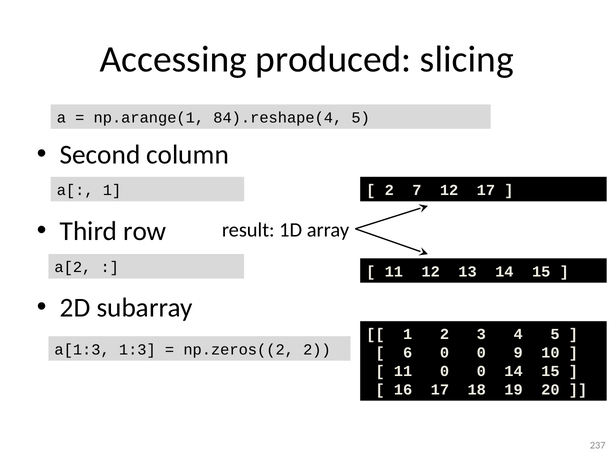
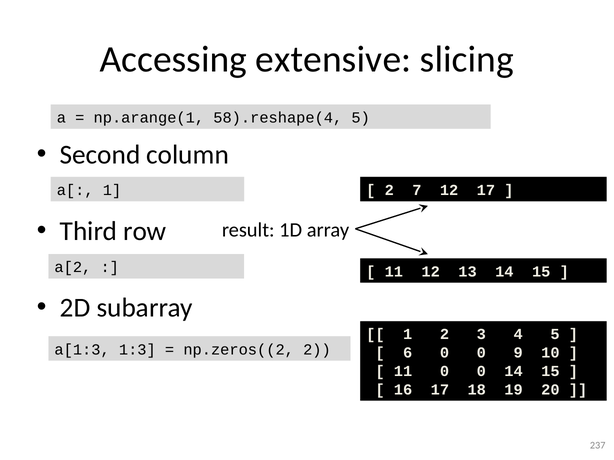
produced: produced -> extensive
84).reshape(4: 84).reshape(4 -> 58).reshape(4
